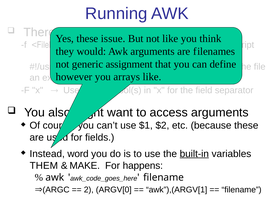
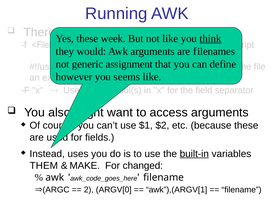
issue: issue -> week
think underline: none -> present
arrays: arrays -> seems
Instead word: word -> uses
happens: happens -> changed
